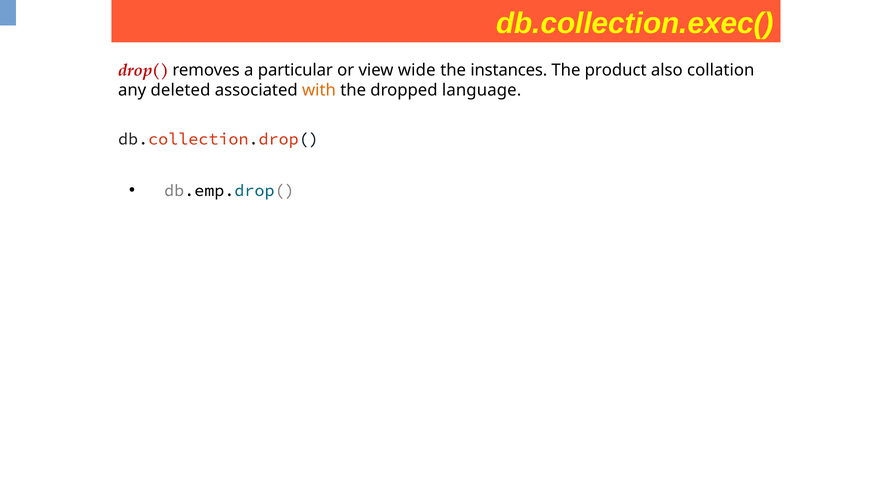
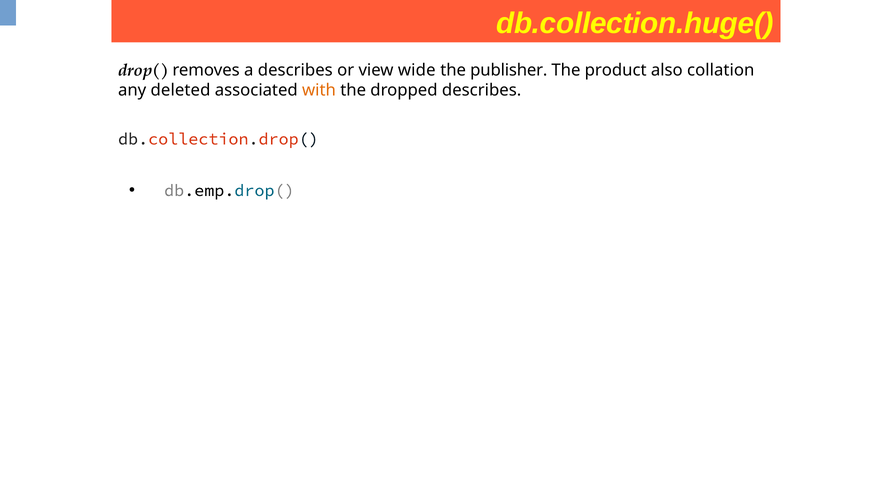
db.collection.exec(: db.collection.exec( -> db.collection.huge(
drop( colour: red -> black
a particular: particular -> describes
instances: instances -> publisher
dropped language: language -> describes
